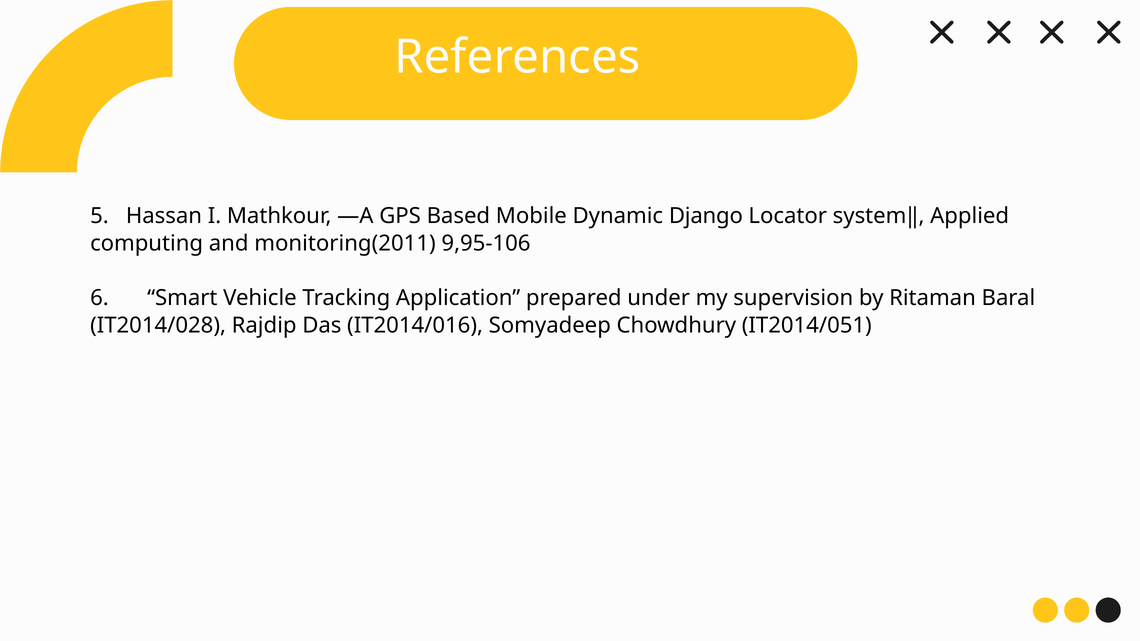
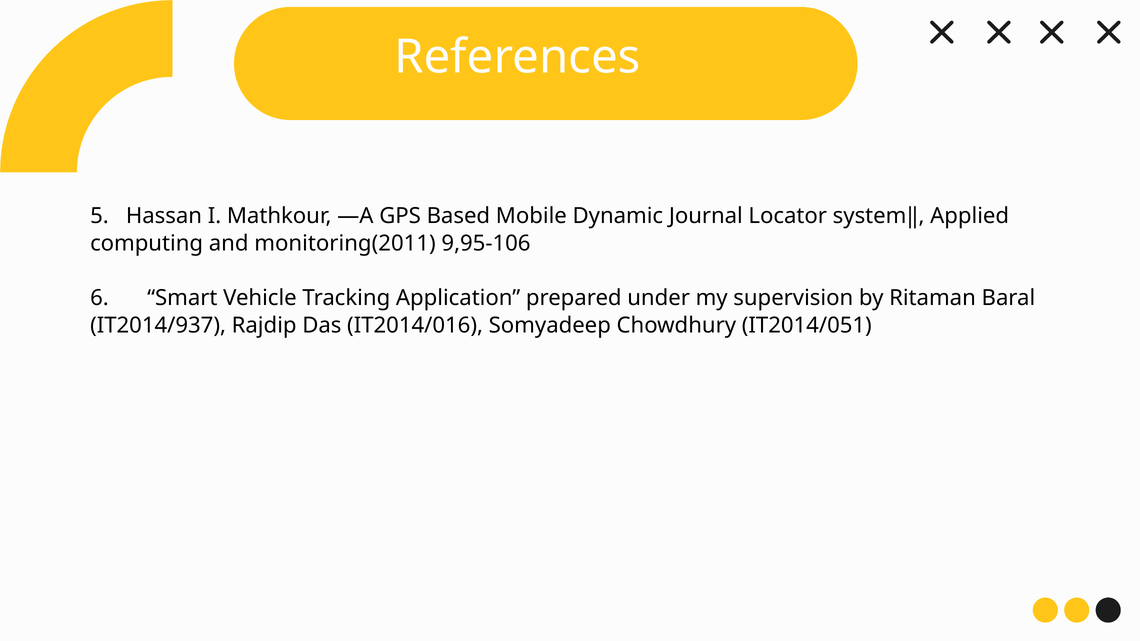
Django: Django -> Journal
IT2014/028: IT2014/028 -> IT2014/937
